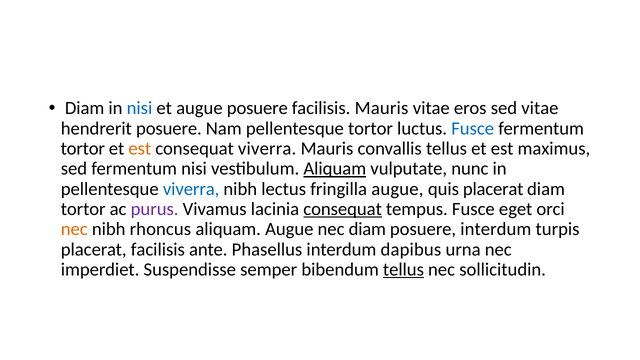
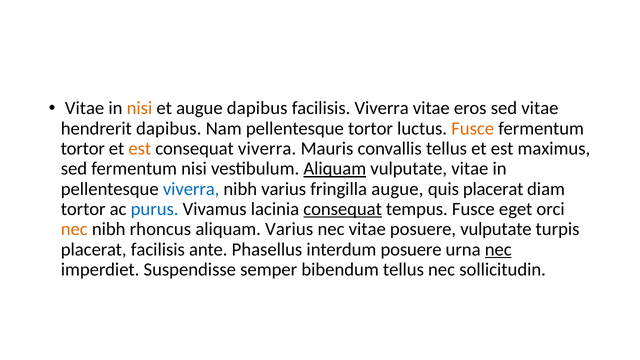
Diam at (85, 108): Diam -> Vitae
nisi at (139, 108) colour: blue -> orange
augue posuere: posuere -> dapibus
facilisis Mauris: Mauris -> Viverra
hendrerit posuere: posuere -> dapibus
Fusce at (473, 128) colour: blue -> orange
vulputate nunc: nunc -> vitae
nibh lectus: lectus -> varius
purus colour: purple -> blue
aliquam Augue: Augue -> Varius
nec diam: diam -> vitae
posuere interdum: interdum -> vulputate
interdum dapibus: dapibus -> posuere
nec at (498, 249) underline: none -> present
tellus at (403, 270) underline: present -> none
